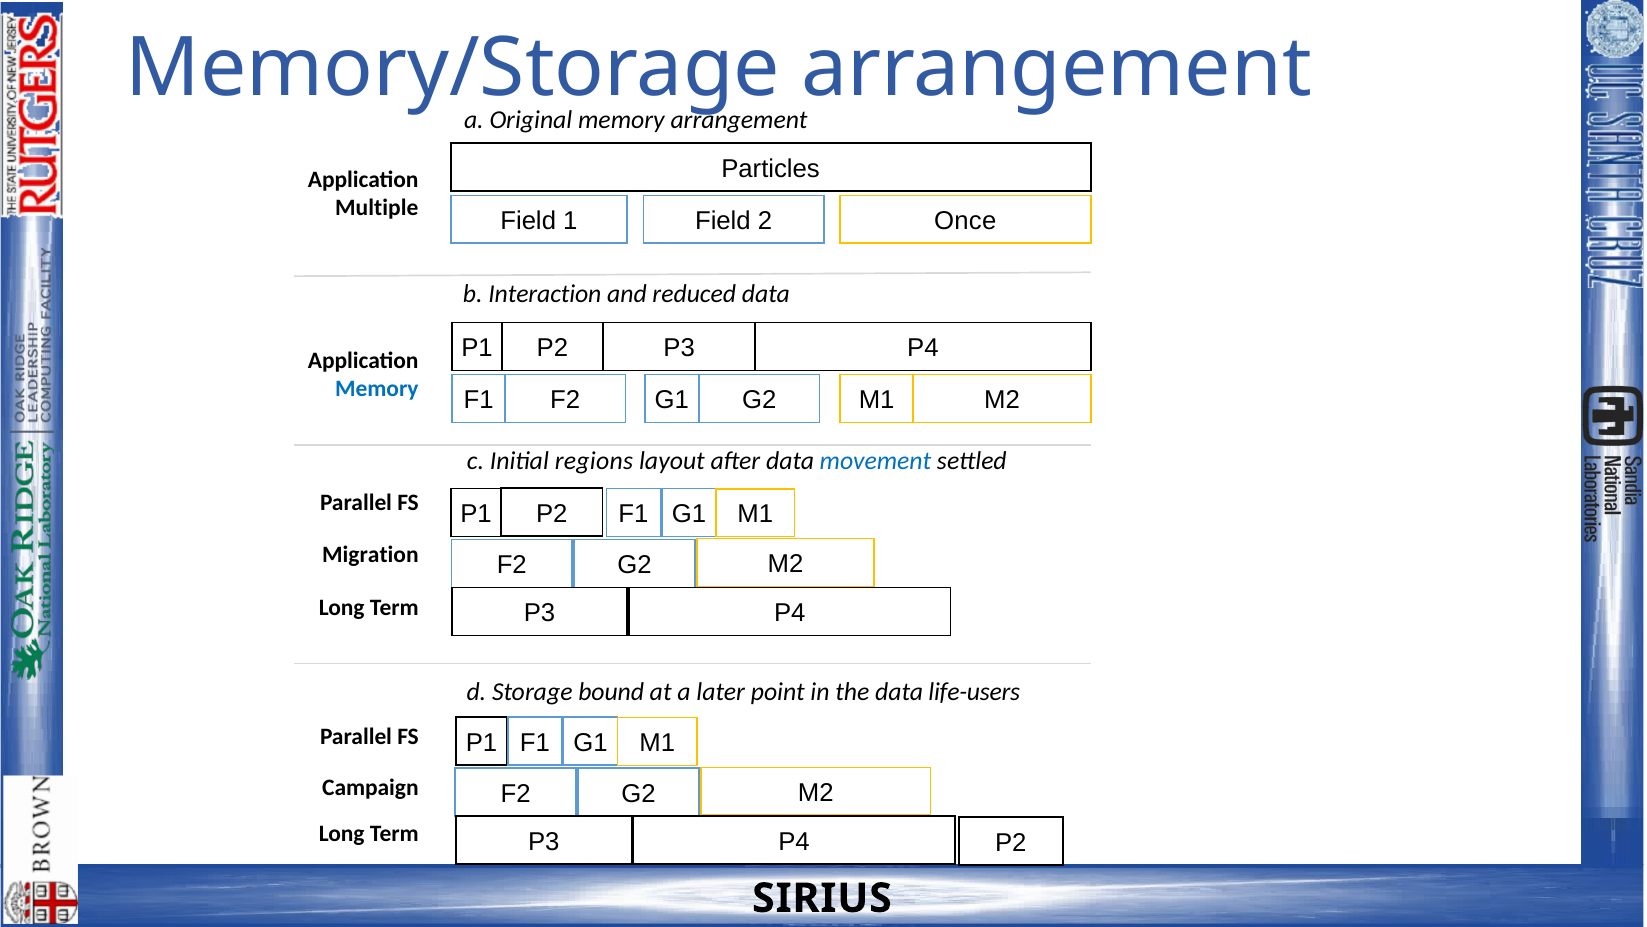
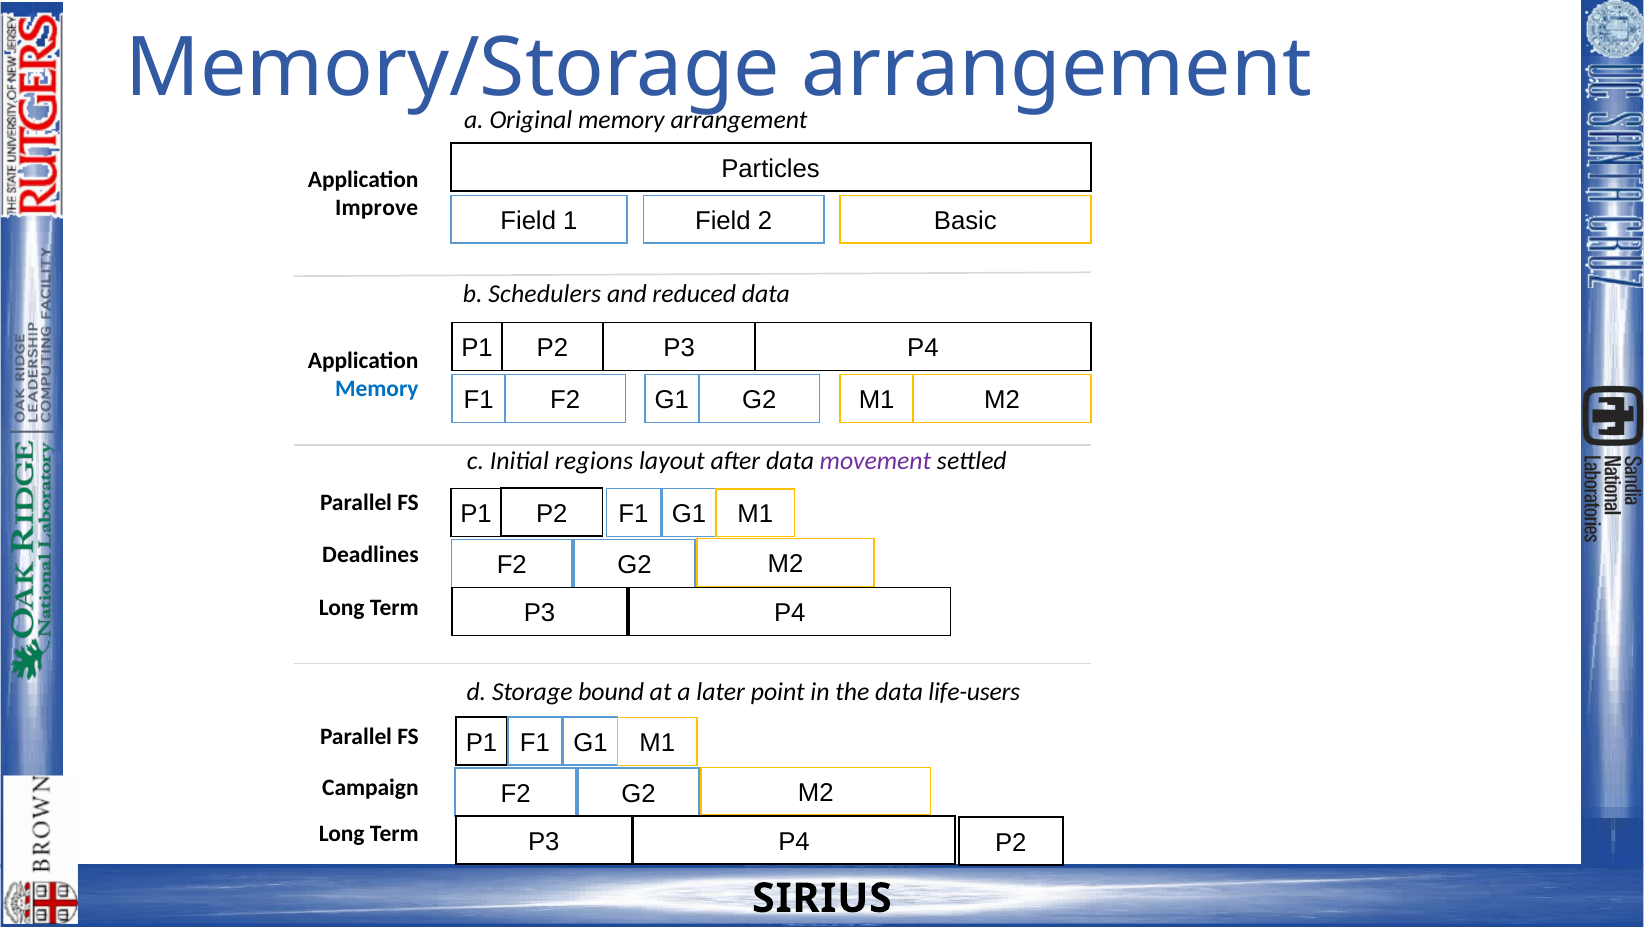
Multiple: Multiple -> Improve
Once: Once -> Basic
Interaction: Interaction -> Schedulers
movement colour: blue -> purple
Migration: Migration -> Deadlines
